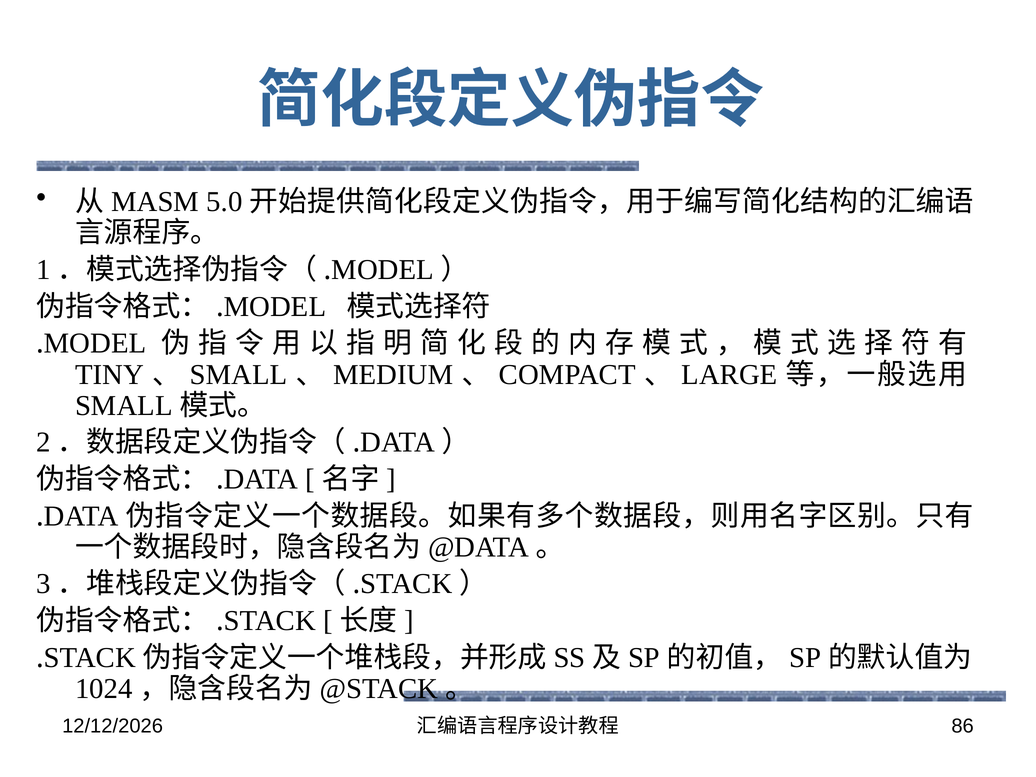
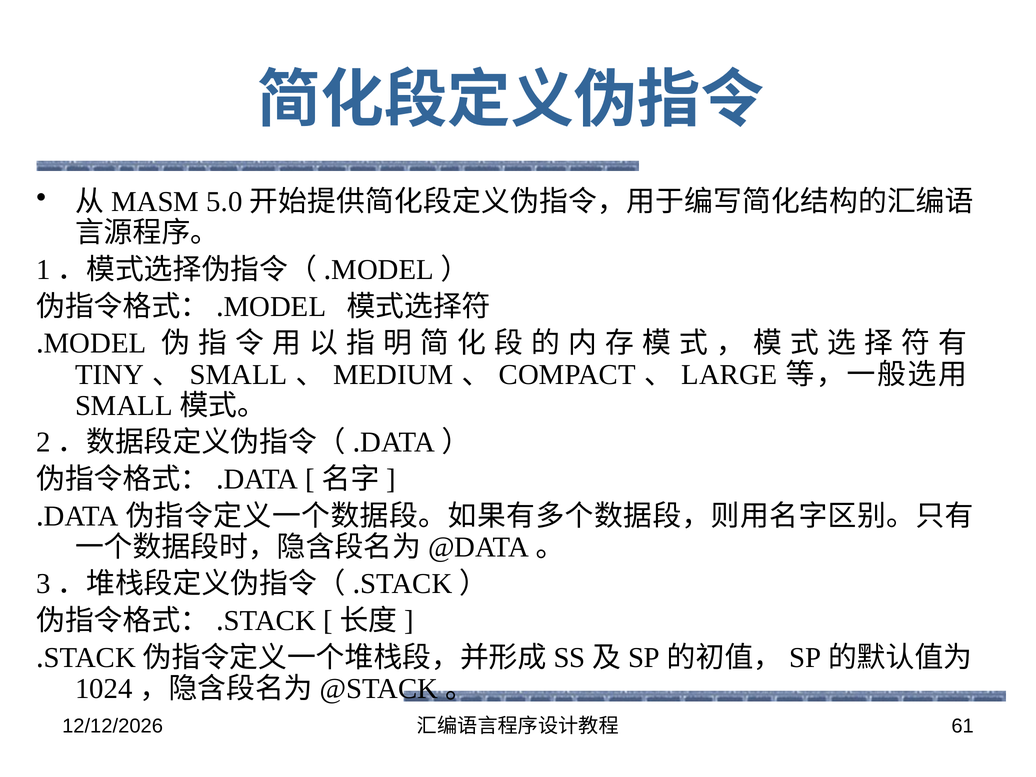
86: 86 -> 61
